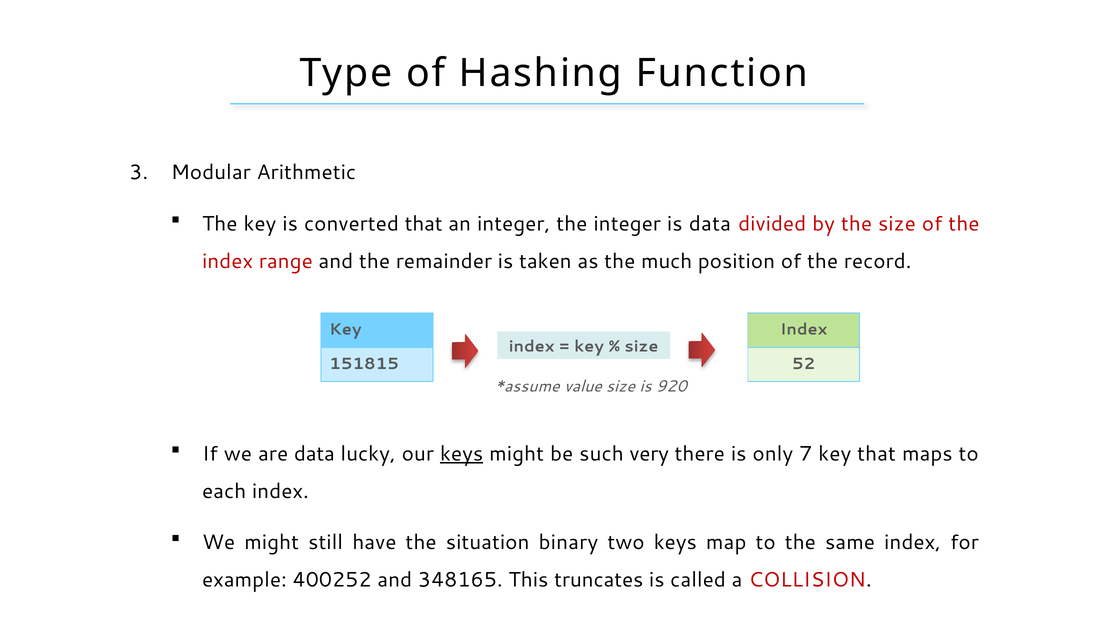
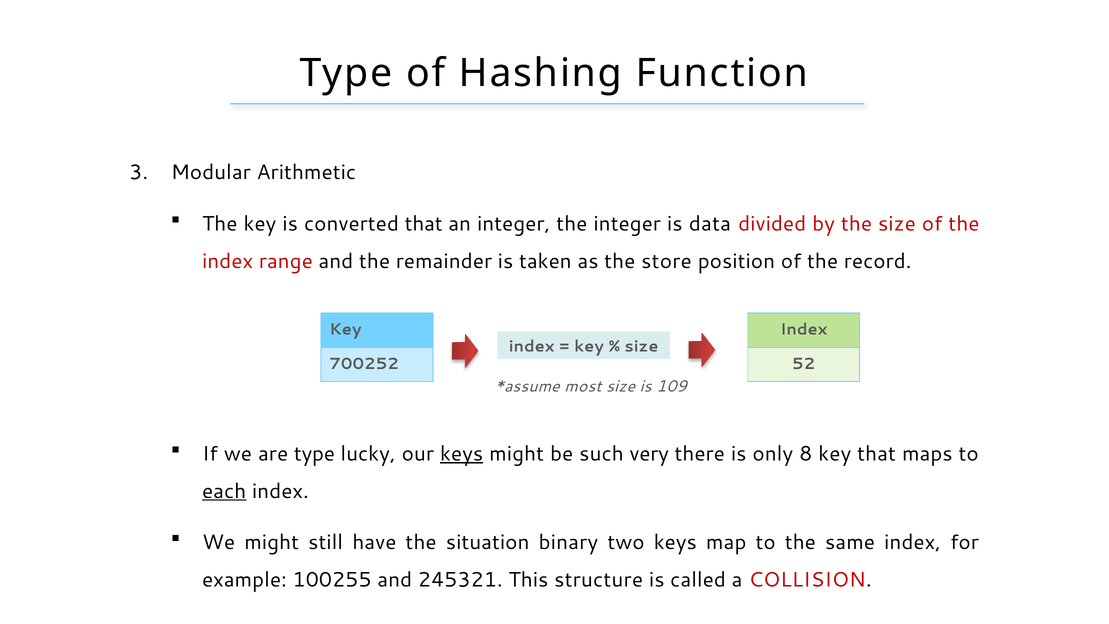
much: much -> store
151815: 151815 -> 700252
value: value -> most
920: 920 -> 109
are data: data -> type
7: 7 -> 8
each underline: none -> present
400252: 400252 -> 100255
348165: 348165 -> 245321
truncates: truncates -> structure
